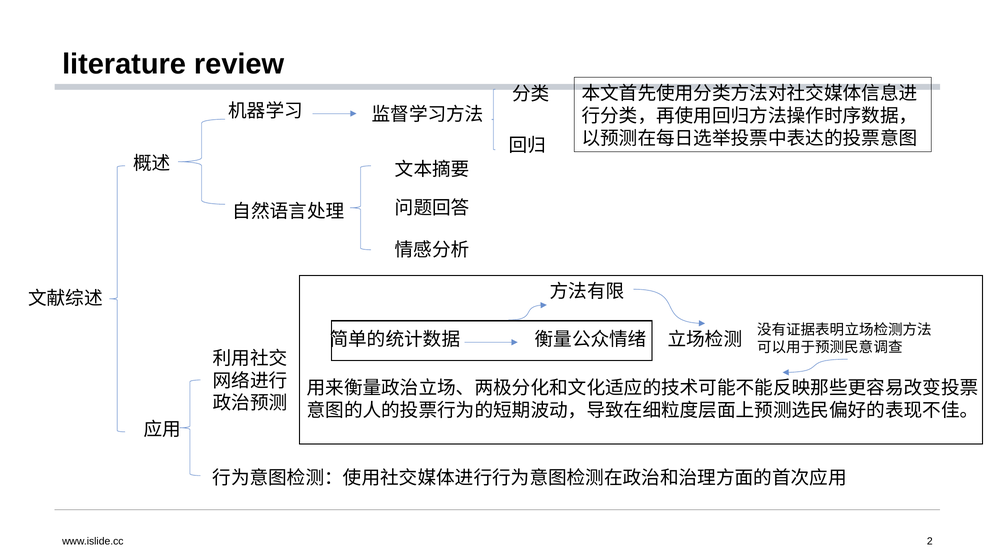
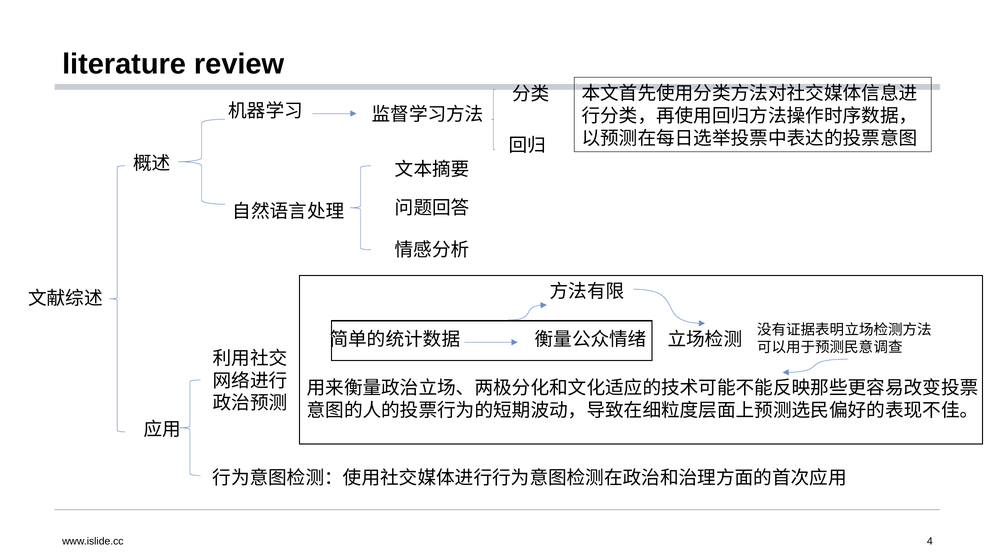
2: 2 -> 4
